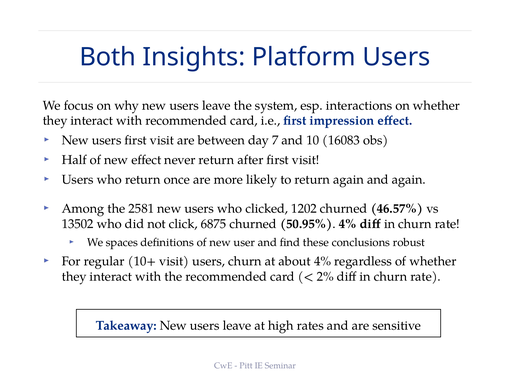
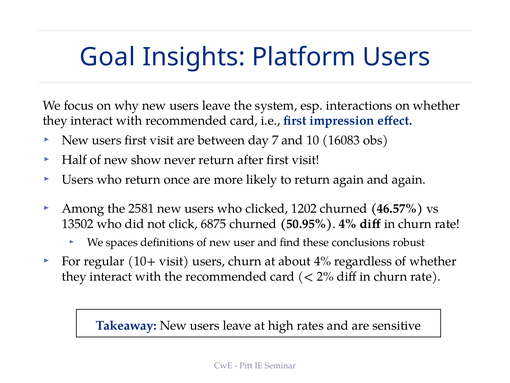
Both: Both -> Goal
new effect: effect -> show
